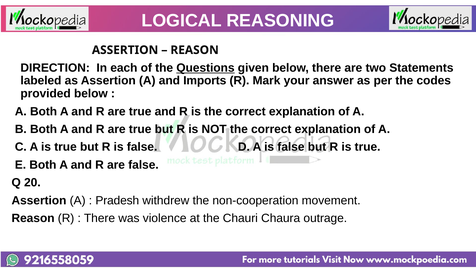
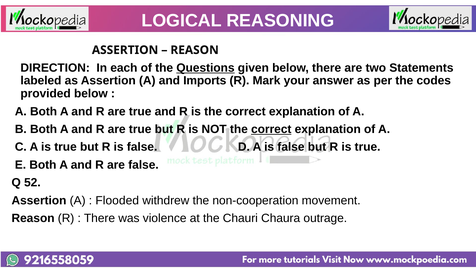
correct at (271, 129) underline: none -> present
20: 20 -> 52
Pradesh: Pradesh -> Flooded
